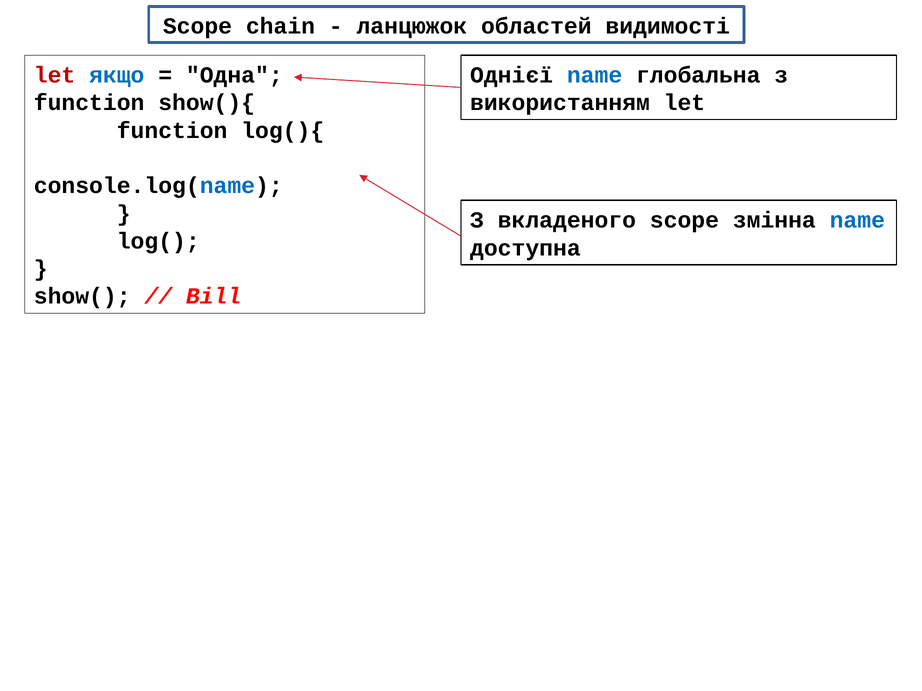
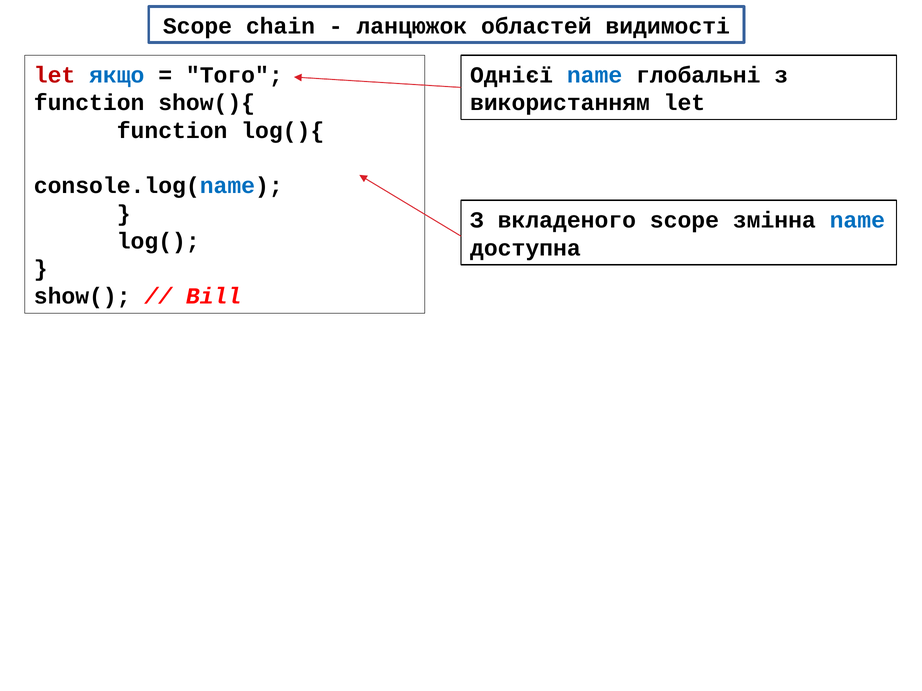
Одна: Одна -> Того
глобальна: глобальна -> глобальні
